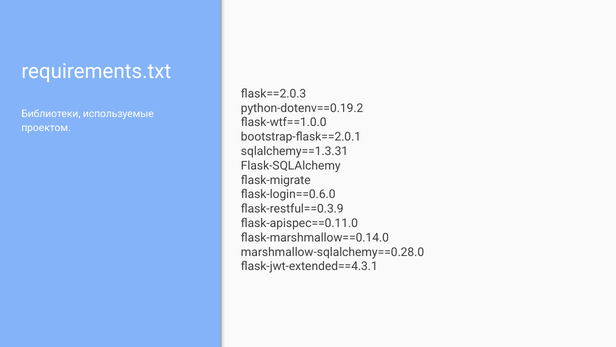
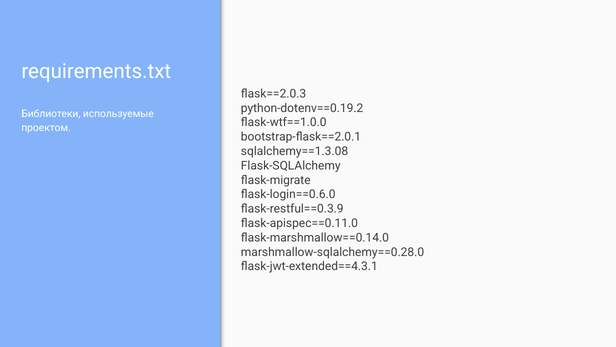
sqlalchemy==1.3.31: sqlalchemy==1.3.31 -> sqlalchemy==1.3.08
